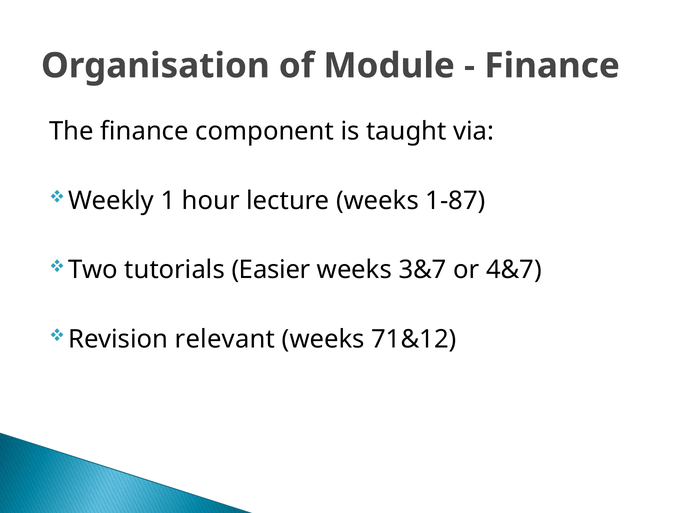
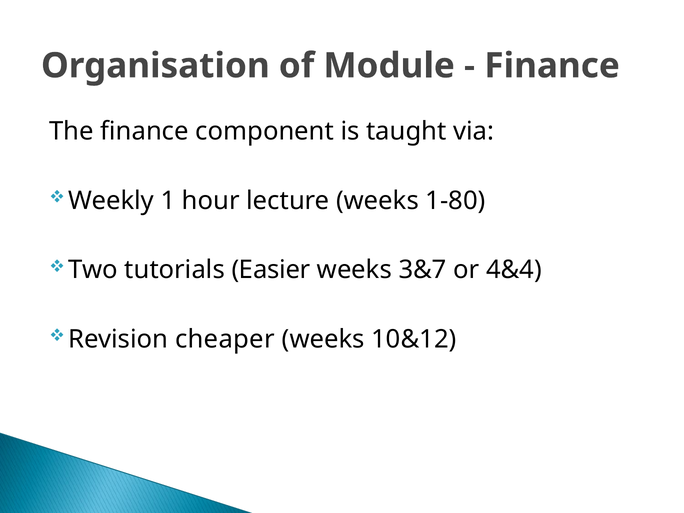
1-87: 1-87 -> 1-80
4&7: 4&7 -> 4&4
relevant: relevant -> cheaper
71&12: 71&12 -> 10&12
